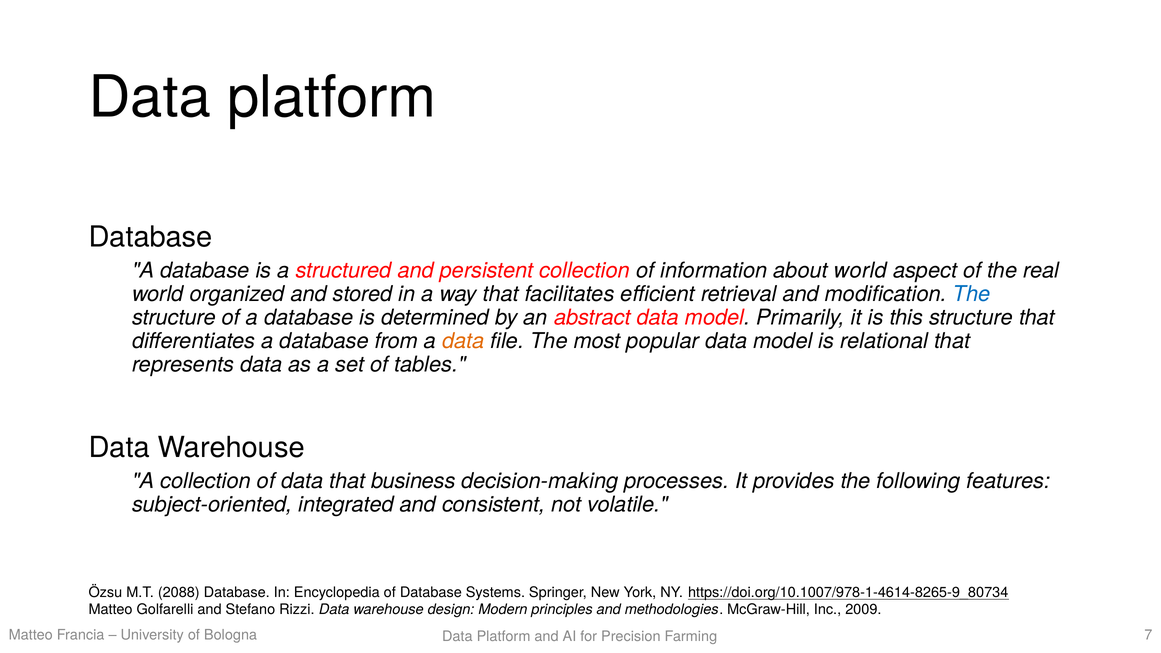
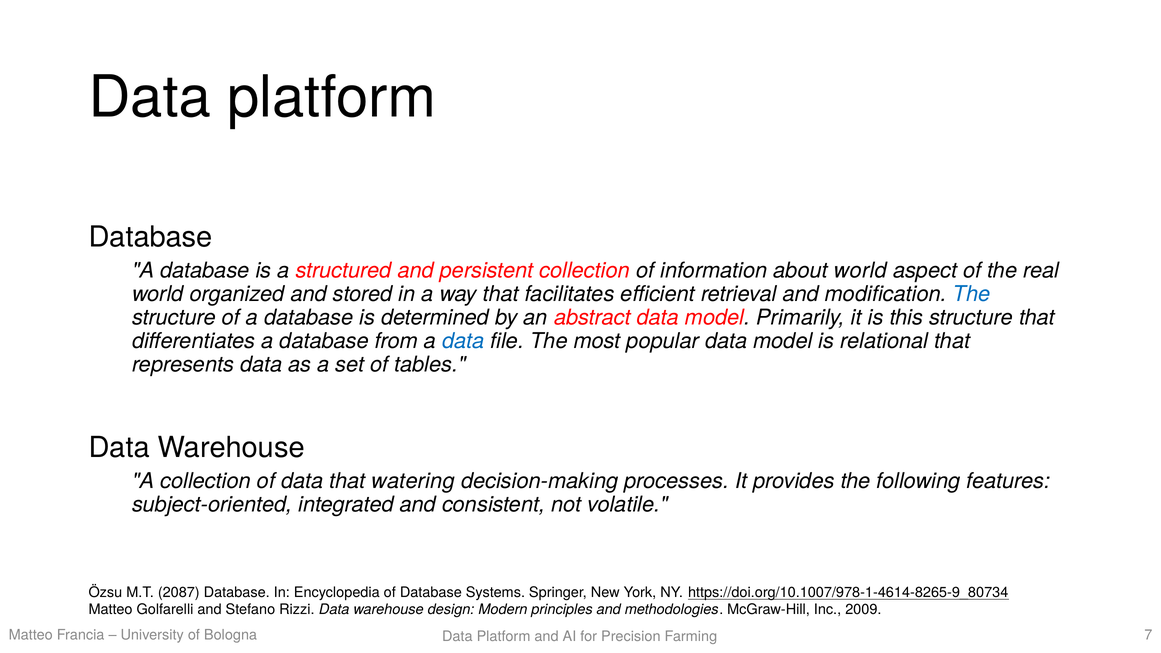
data at (463, 341) colour: orange -> blue
business: business -> watering
2088: 2088 -> 2087
